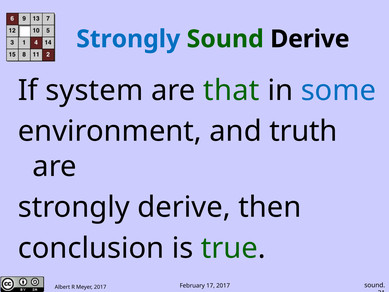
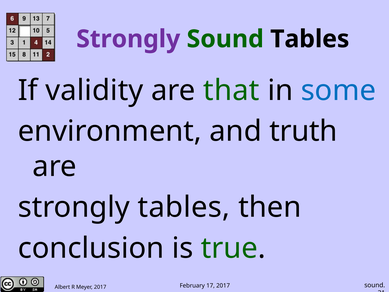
Strongly at (128, 39) colour: blue -> purple
Sound Derive: Derive -> Tables
system: system -> validity
strongly derive: derive -> tables
